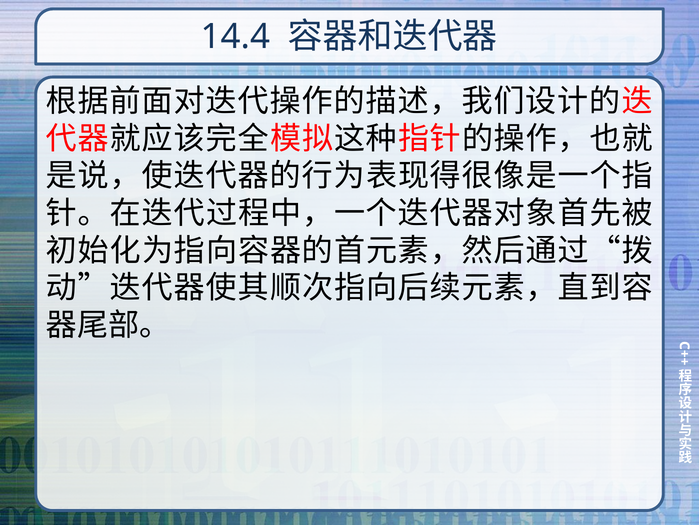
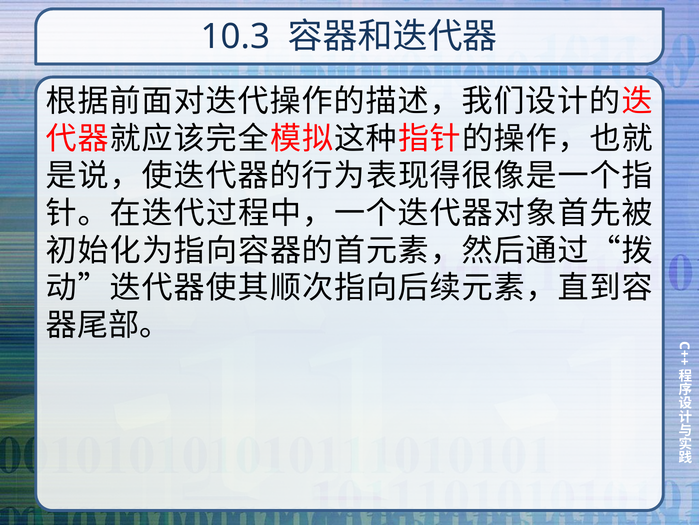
14.4: 14.4 -> 10.3
